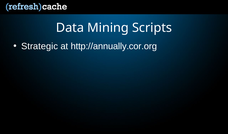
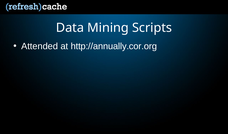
Strategic: Strategic -> Attended
